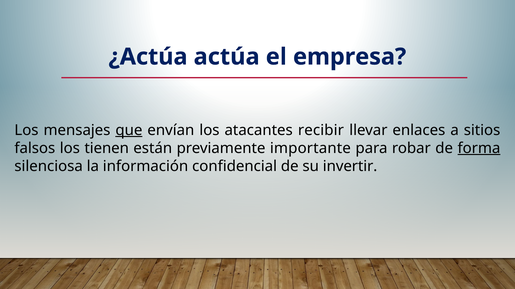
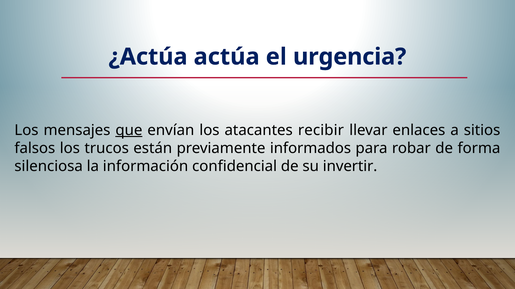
empresa: empresa -> urgencia
tienen: tienen -> trucos
importante: importante -> informados
forma underline: present -> none
